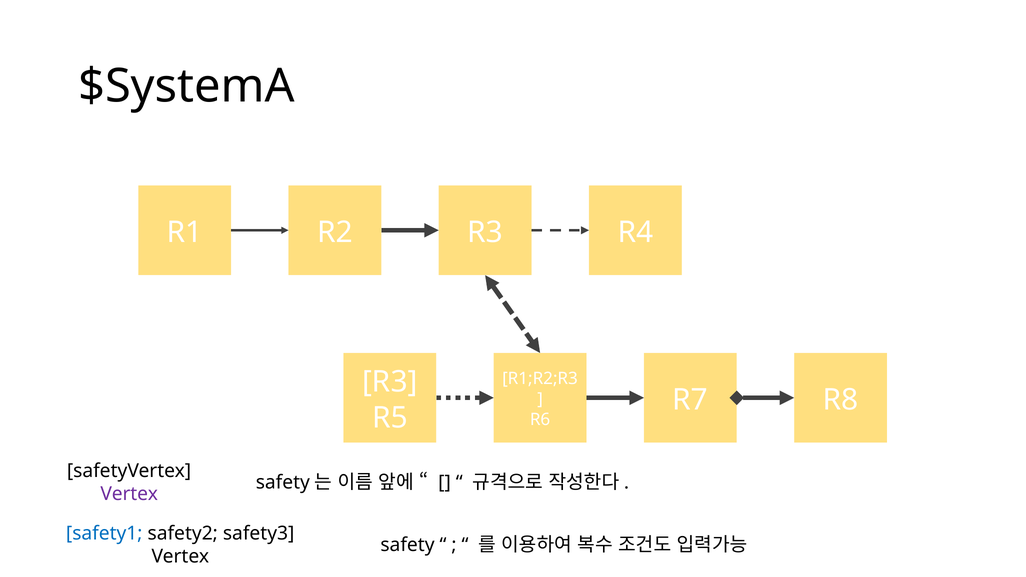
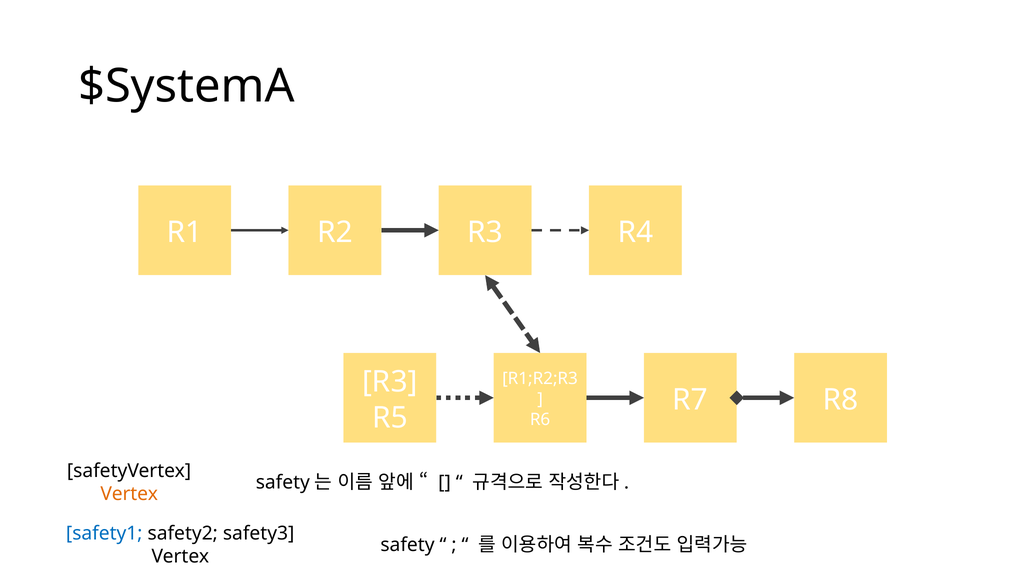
Vertex at (129, 494) colour: purple -> orange
